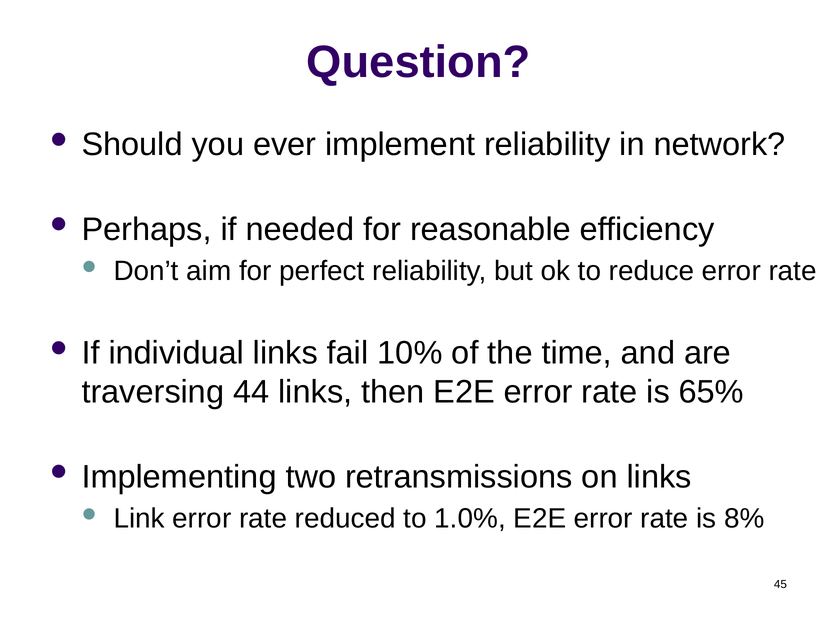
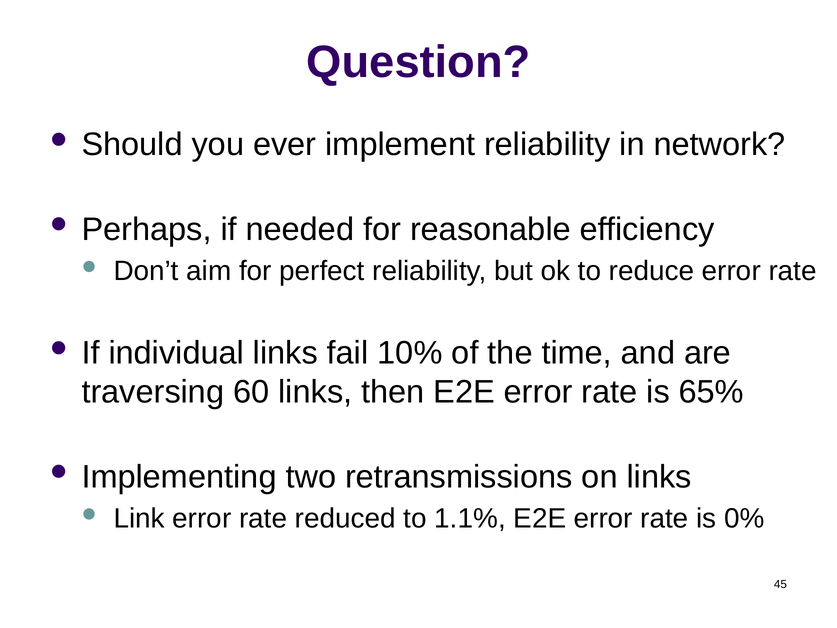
44: 44 -> 60
1.0%: 1.0% -> 1.1%
8%: 8% -> 0%
